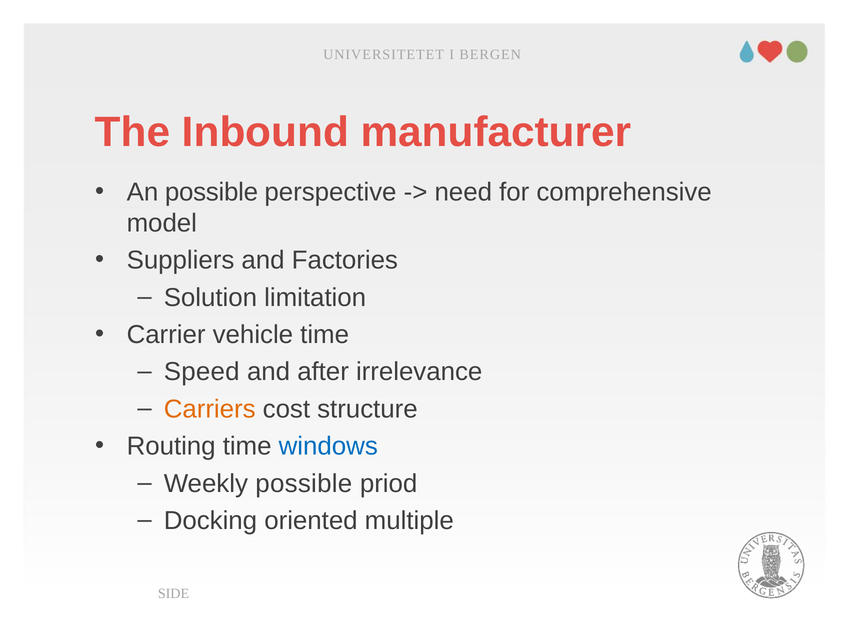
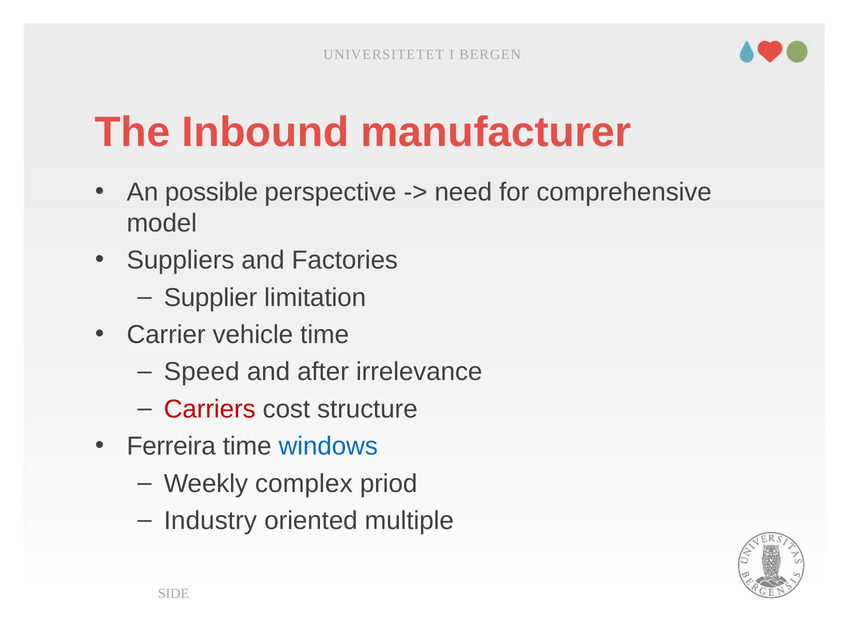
Solution: Solution -> Supplier
Carriers colour: orange -> red
Routing: Routing -> Ferreira
Weekly possible: possible -> complex
Docking: Docking -> Industry
